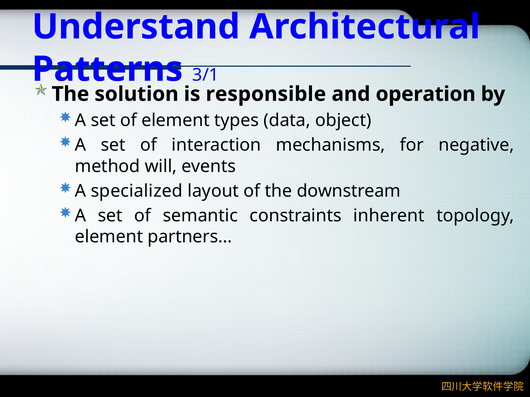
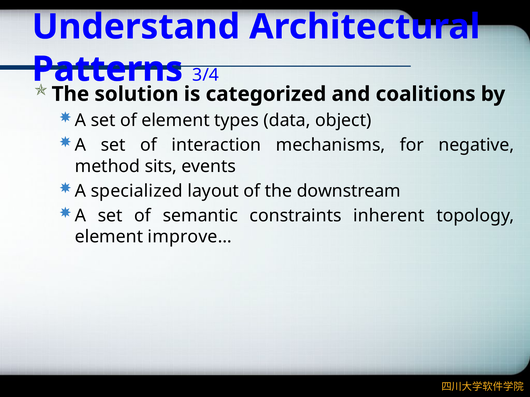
3/1: 3/1 -> 3/4
responsible: responsible -> categorized
operation: operation -> coalitions
will: will -> sits
partners…: partners… -> improve…
